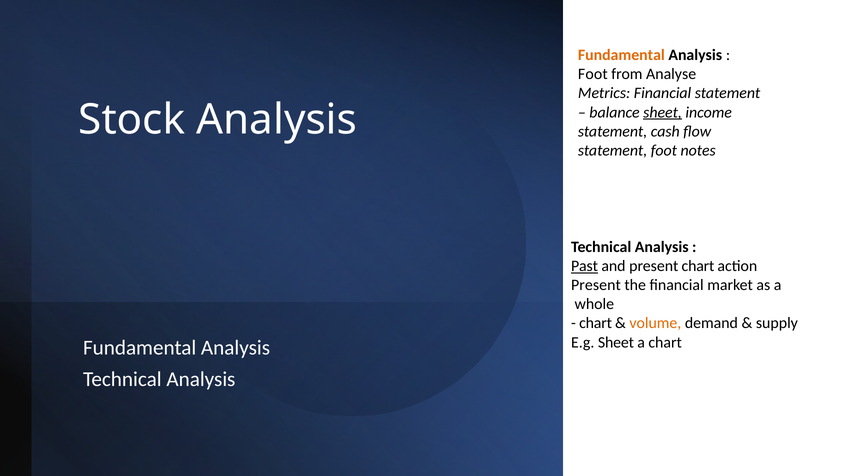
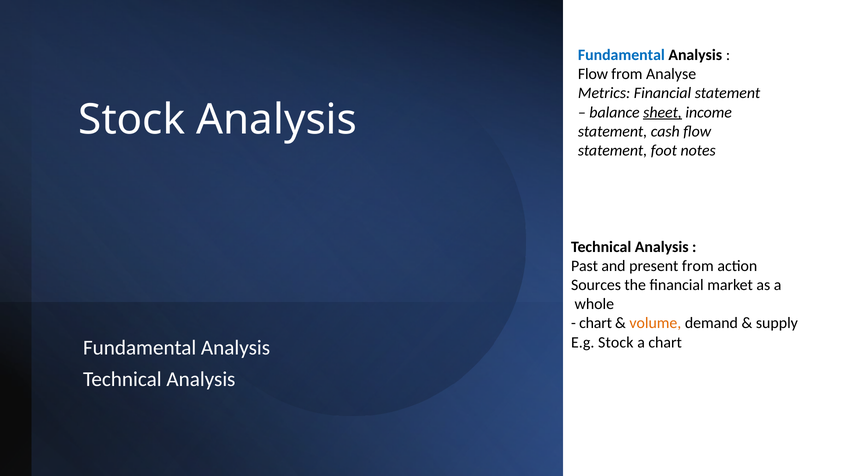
Fundamental at (621, 55) colour: orange -> blue
Foot at (593, 74): Foot -> Flow
Past underline: present -> none
present chart: chart -> from
Present at (596, 285): Present -> Sources
E.g Sheet: Sheet -> Stock
